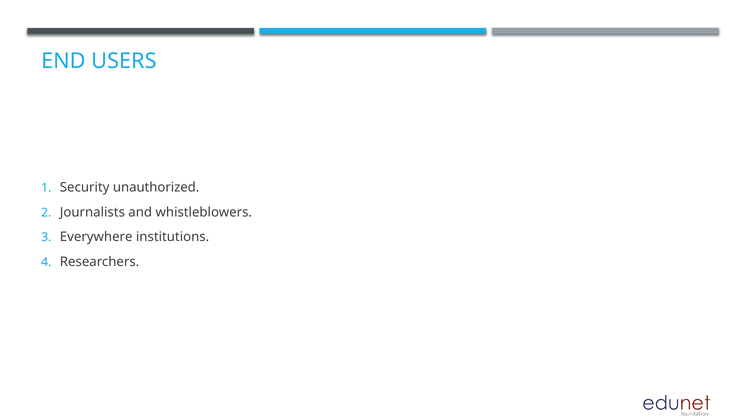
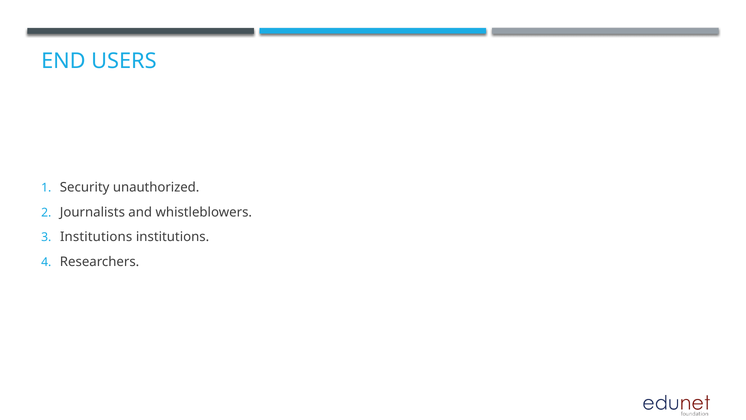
Everywhere at (96, 237): Everywhere -> Institutions
